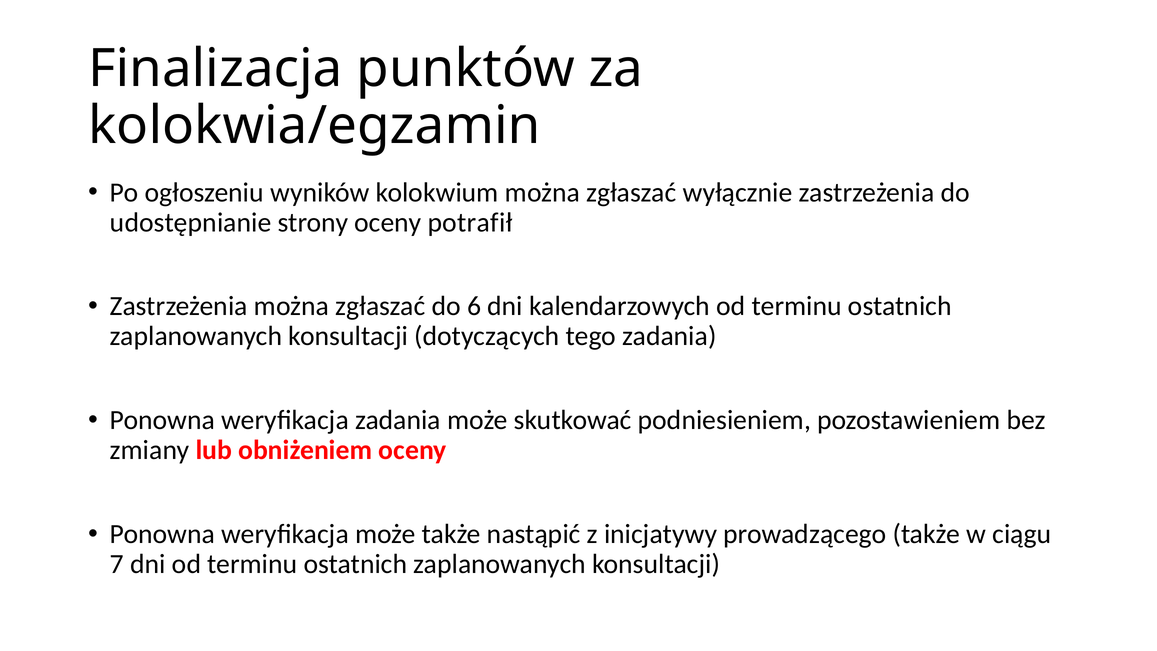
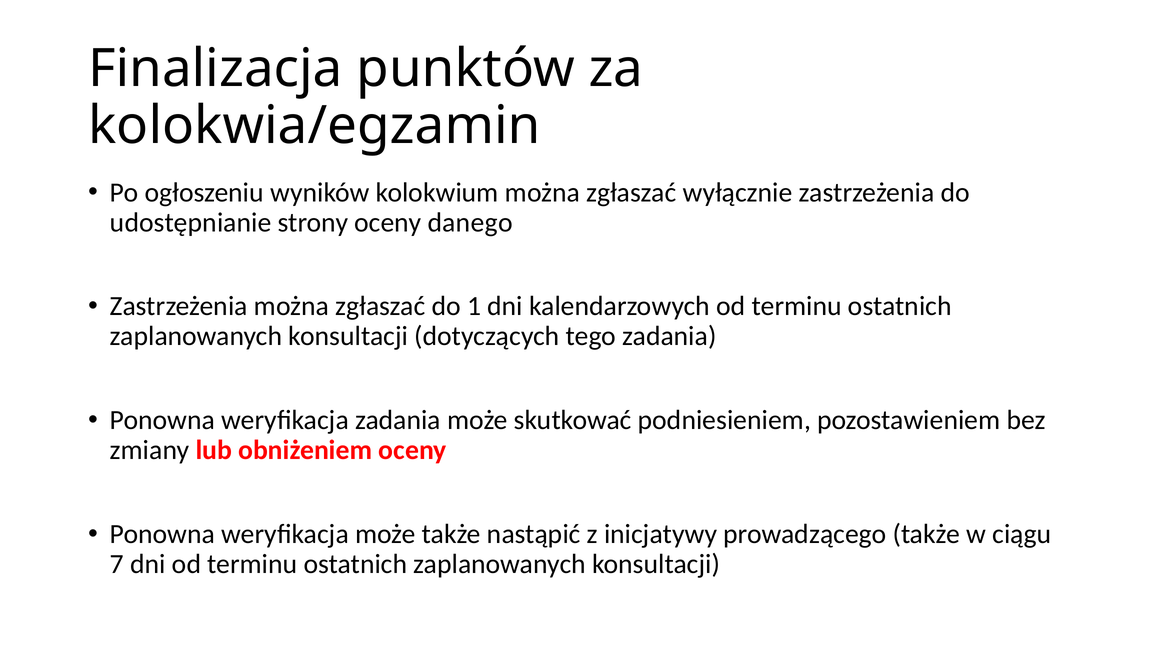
potrafił: potrafił -> danego
6: 6 -> 1
